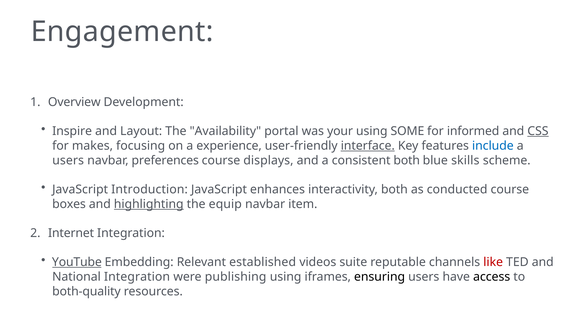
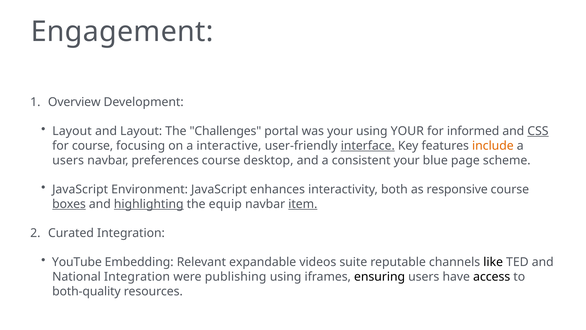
Inspire at (72, 131): Inspire -> Layout
Availability: Availability -> Challenges
using SOME: SOME -> YOUR
for makes: makes -> course
experience: experience -> interactive
include colour: blue -> orange
displays: displays -> desktop
consistent both: both -> your
skills: skills -> page
Introduction: Introduction -> Environment
conducted: conducted -> responsive
boxes underline: none -> present
item underline: none -> present
Internet: Internet -> Curated
YouTube underline: present -> none
established: established -> expandable
like colour: red -> black
